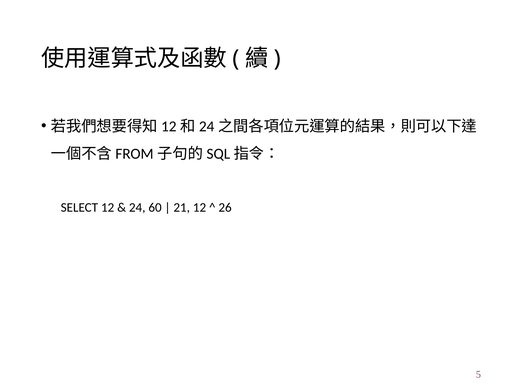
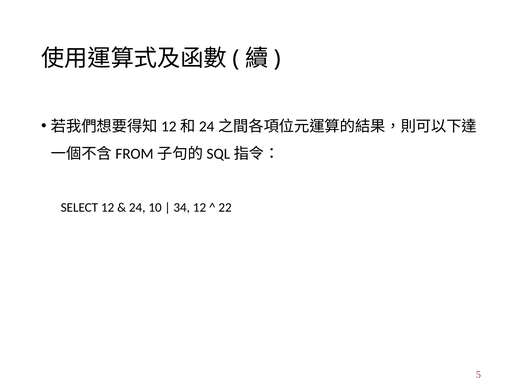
60: 60 -> 10
21: 21 -> 34
26: 26 -> 22
